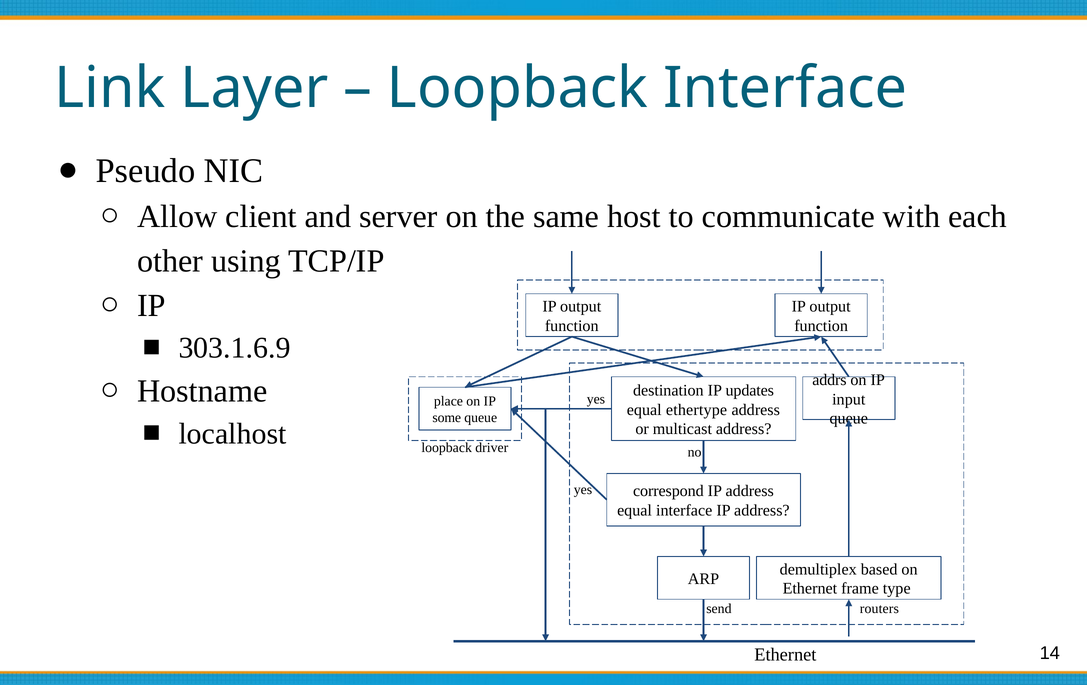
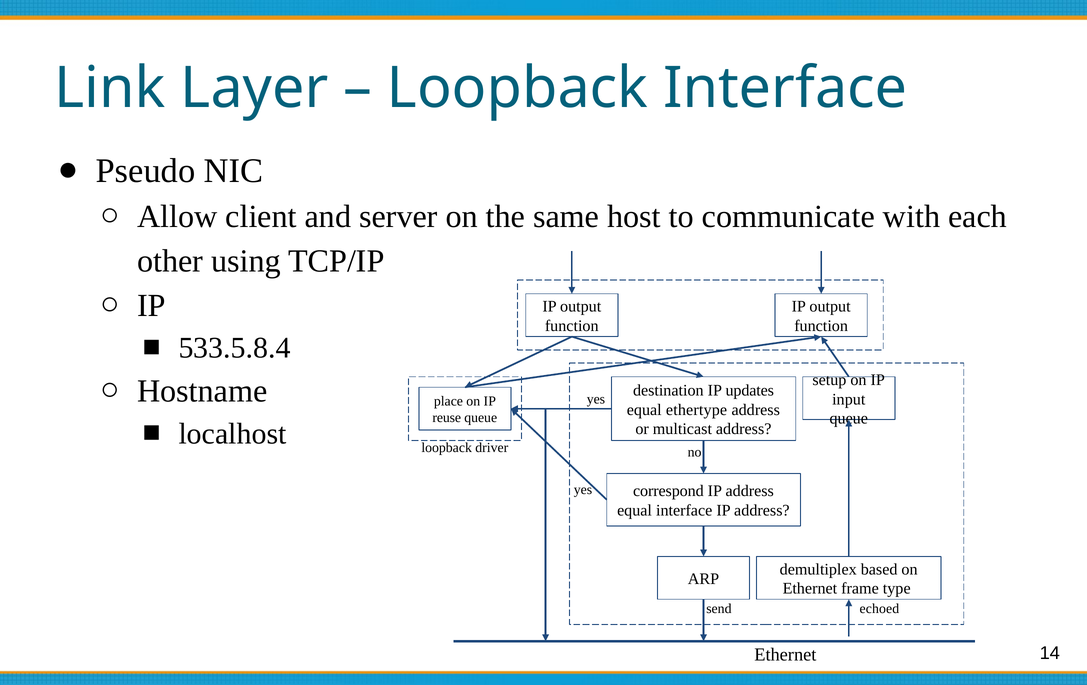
303.1.6.9: 303.1.6.9 -> 533.5.8.4
addrs: addrs -> setup
some: some -> reuse
routers: routers -> echoed
